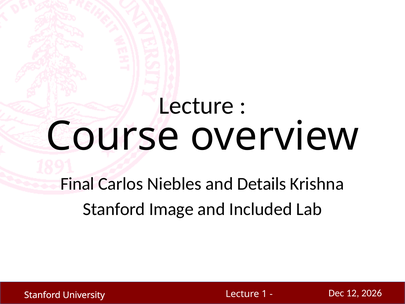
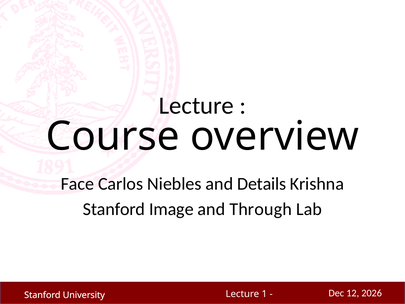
Final: Final -> Face
Included: Included -> Through
